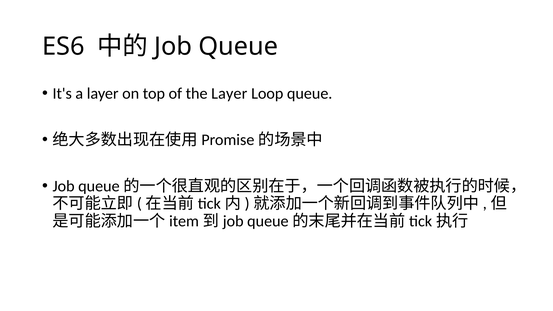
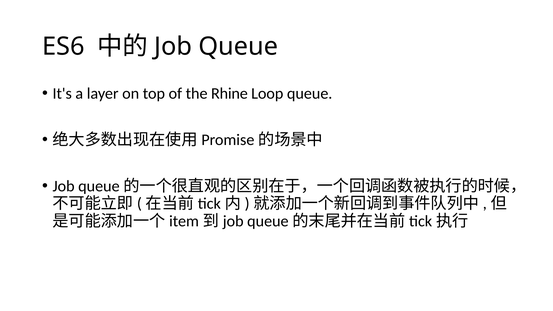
the Layer: Layer -> Rhine
